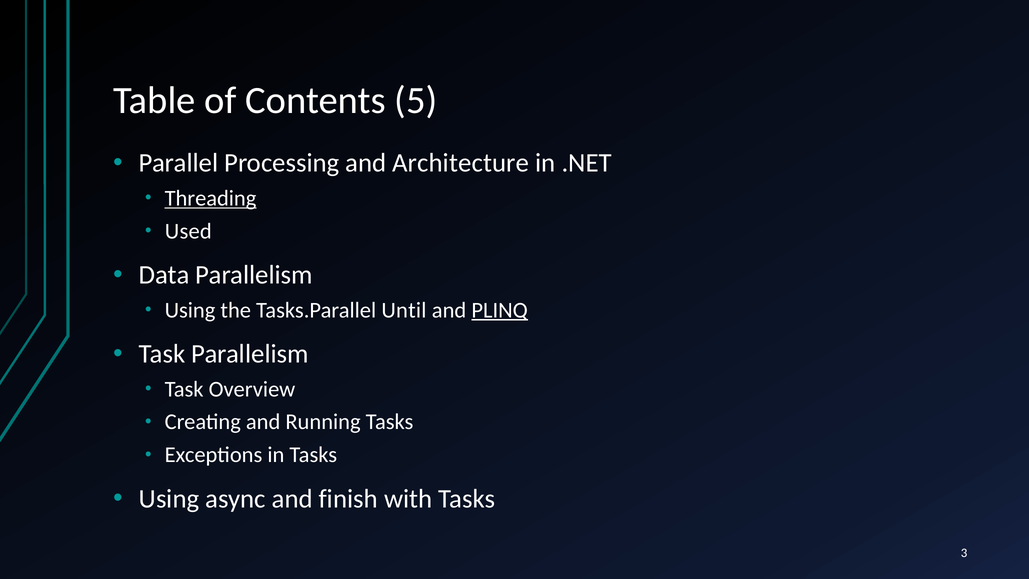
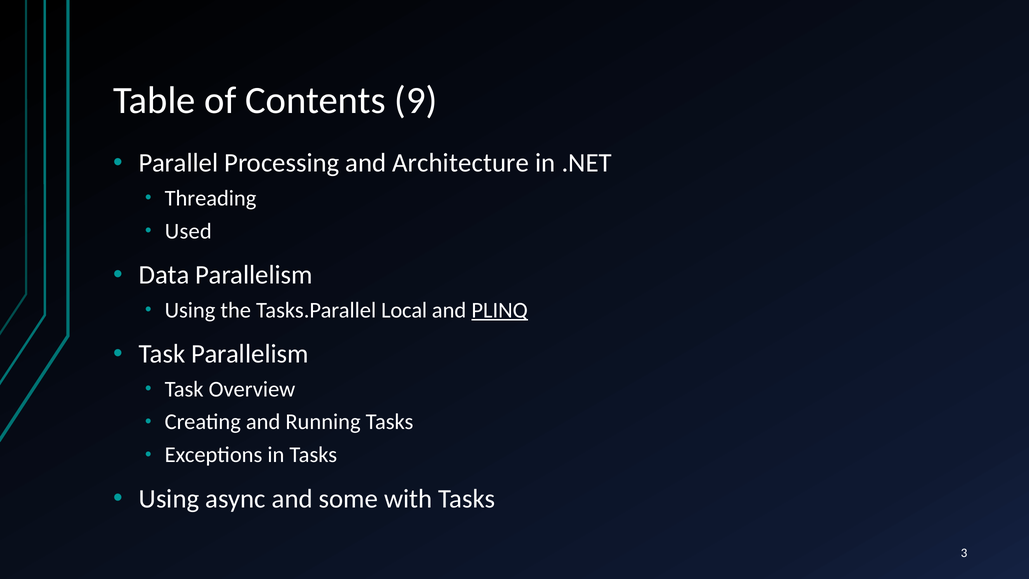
5: 5 -> 9
Threading underline: present -> none
Until: Until -> Local
finish: finish -> some
